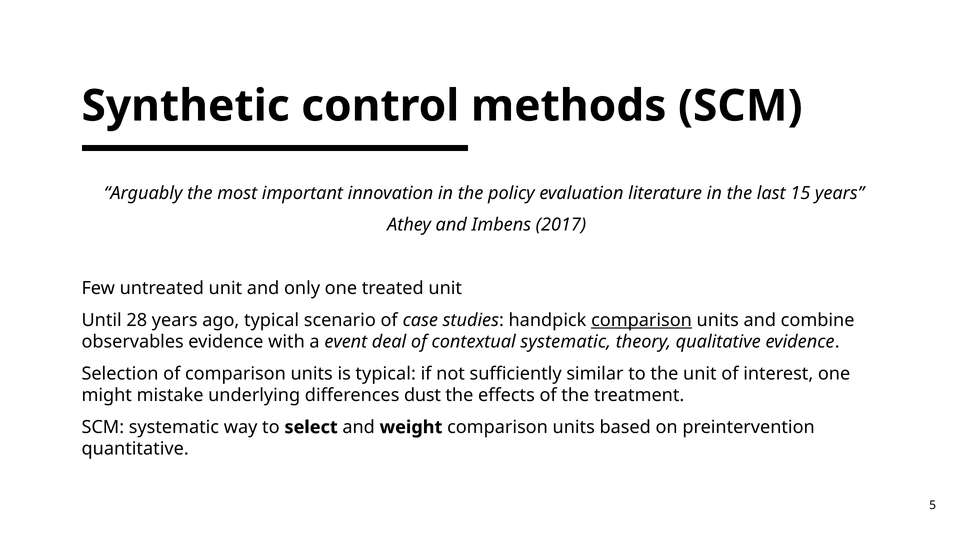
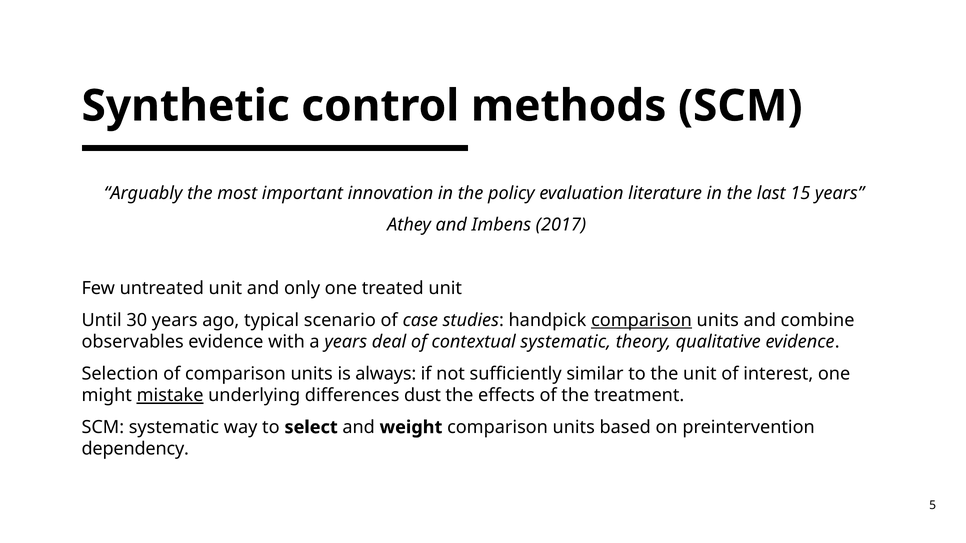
28: 28 -> 30
a event: event -> years
is typical: typical -> always
mistake underline: none -> present
quantitative: quantitative -> dependency
